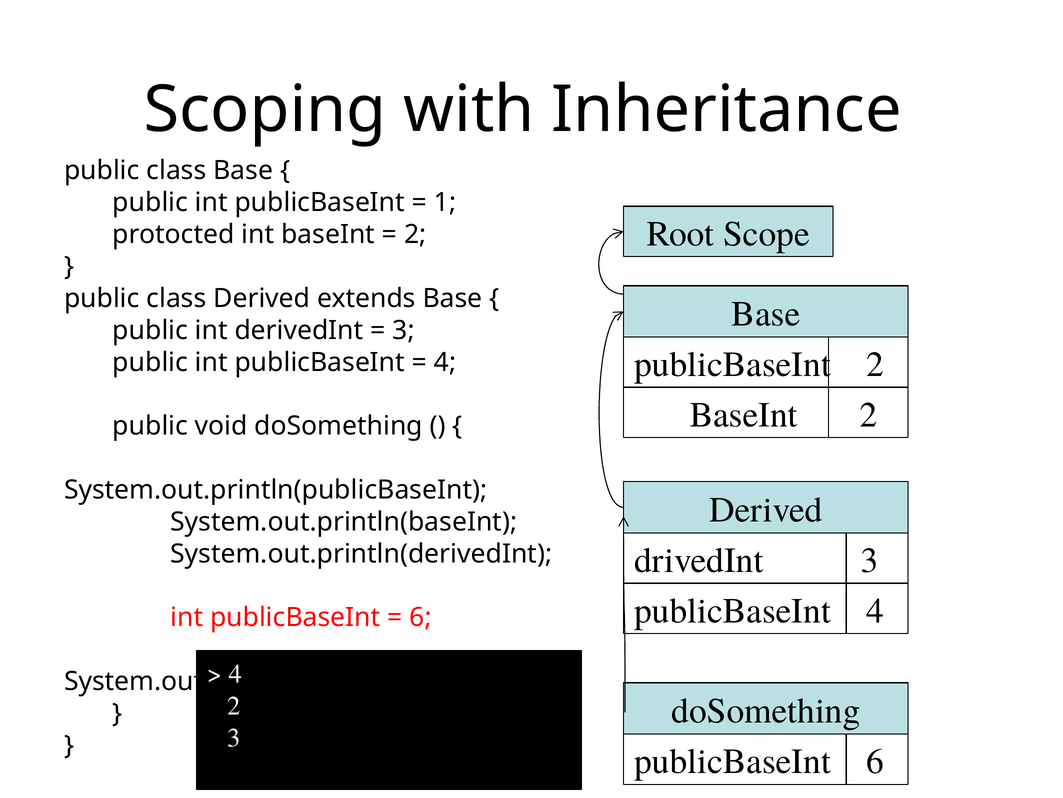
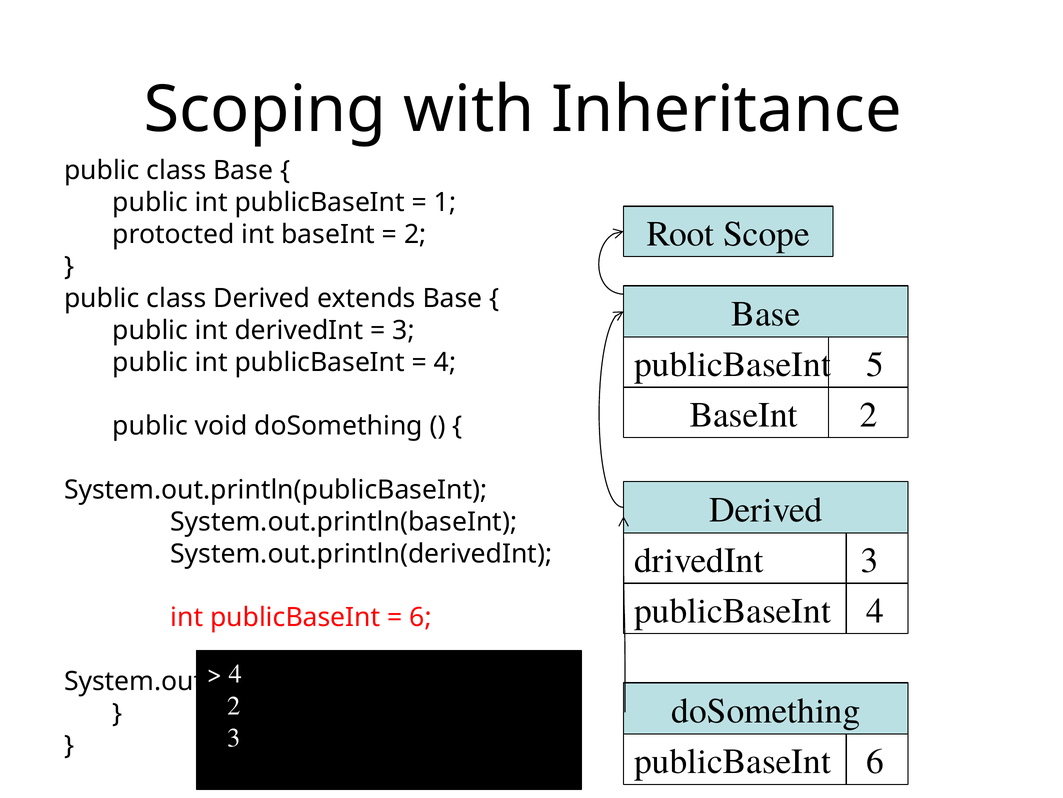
publicBaseInt 2: 2 -> 5
